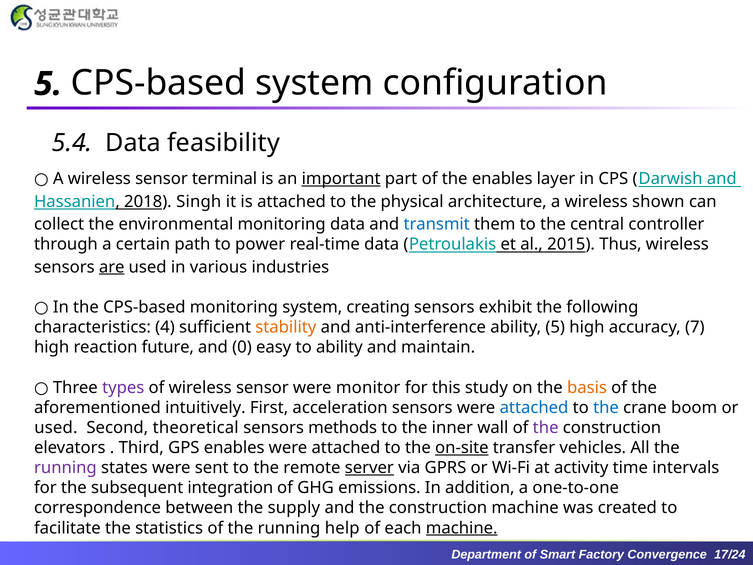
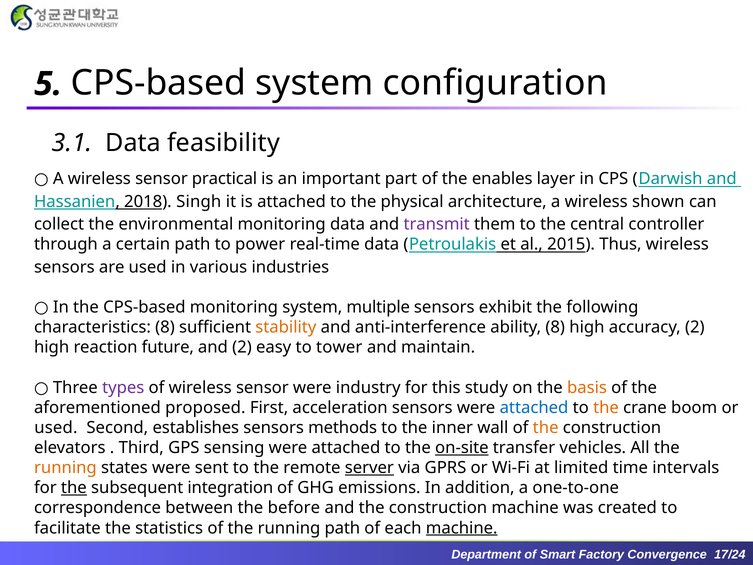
5.4: 5.4 -> 3.1
terminal: terminal -> practical
important underline: present -> none
transmit colour: blue -> purple
are underline: present -> none
creating: creating -> multiple
characteristics 4: 4 -> 8
ability 5: 5 -> 8
accuracy 7: 7 -> 2
and 0: 0 -> 2
to ability: ability -> tower
monitor: monitor -> industry
intuitively: intuitively -> proposed
the at (606, 407) colour: blue -> orange
theoretical: theoretical -> establishes
the at (546, 427) colour: purple -> orange
GPS enables: enables -> sensing
running at (65, 468) colour: purple -> orange
activity: activity -> limited
the at (74, 488) underline: none -> present
supply: supply -> before
running help: help -> path
